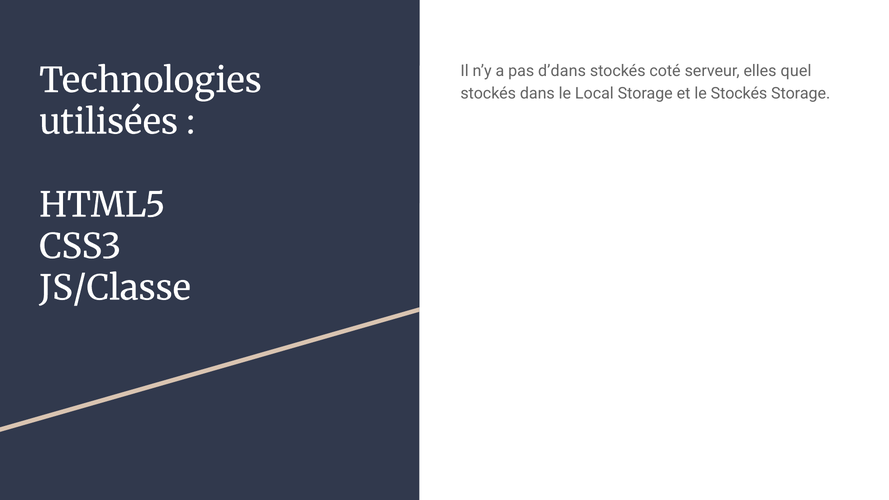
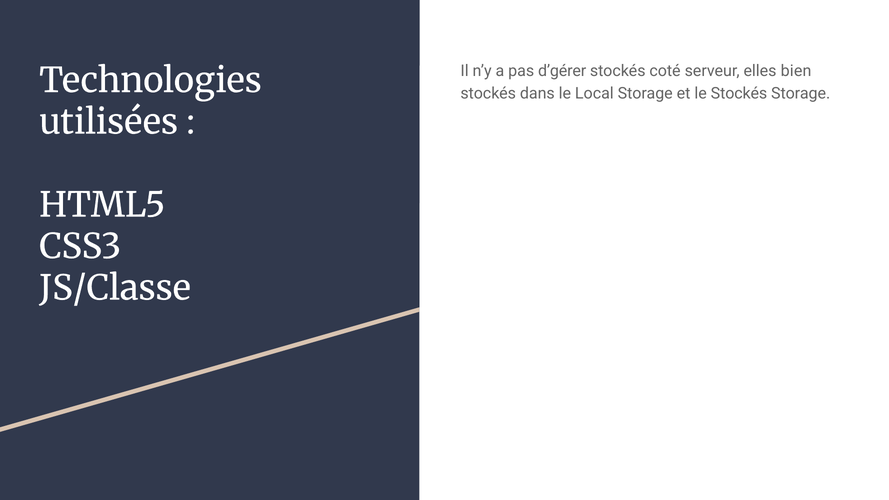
d’dans: d’dans -> d’gérer
quel: quel -> bien
